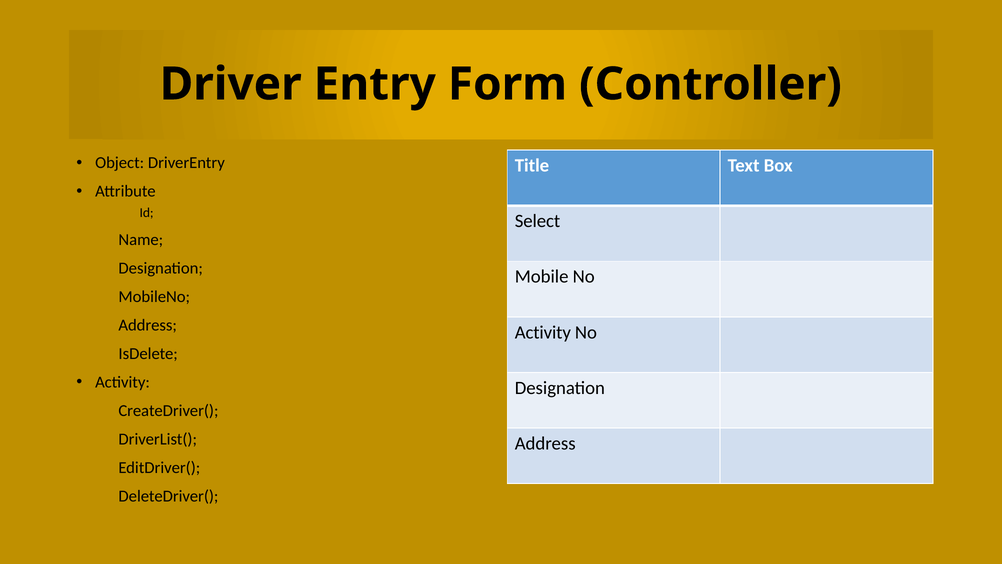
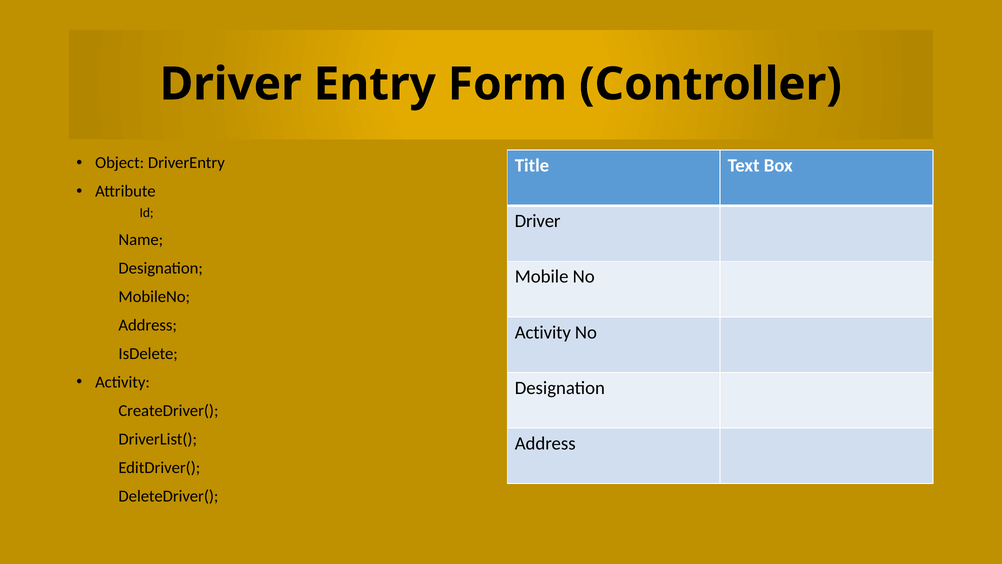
Select at (537, 221): Select -> Driver
